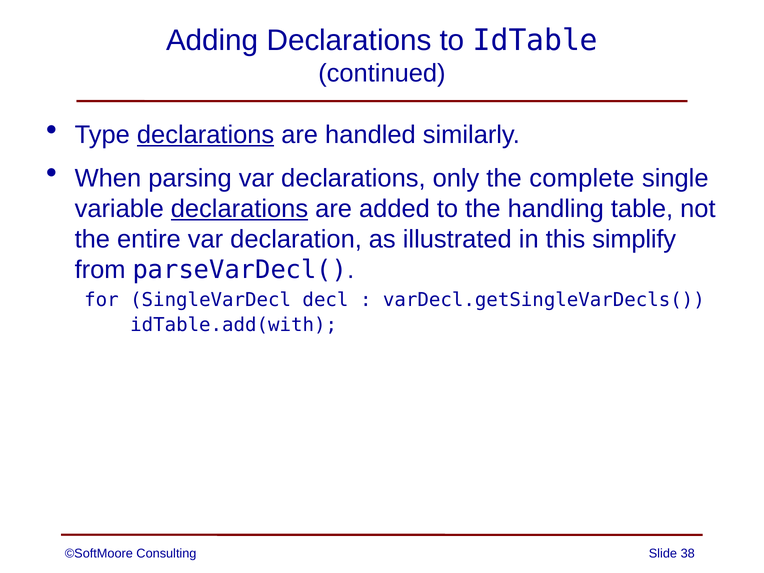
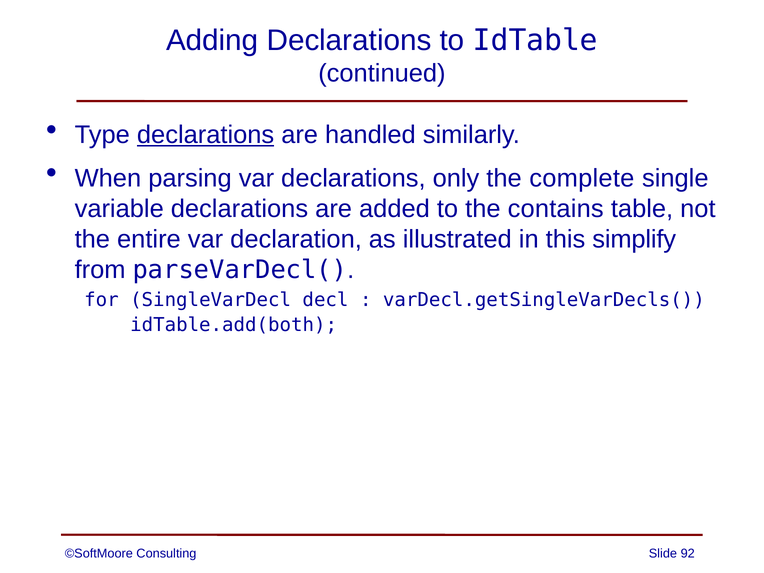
declarations at (239, 209) underline: present -> none
handling: handling -> contains
idTable.add(with: idTable.add(with -> idTable.add(both
38: 38 -> 92
